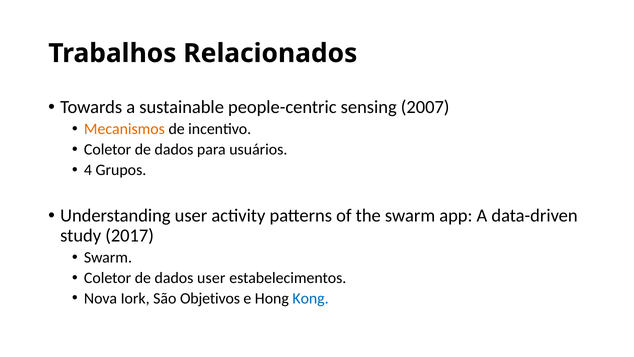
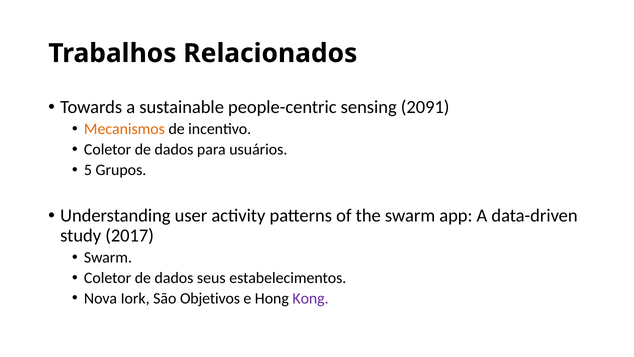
2007: 2007 -> 2091
4: 4 -> 5
dados user: user -> seus
Kong colour: blue -> purple
